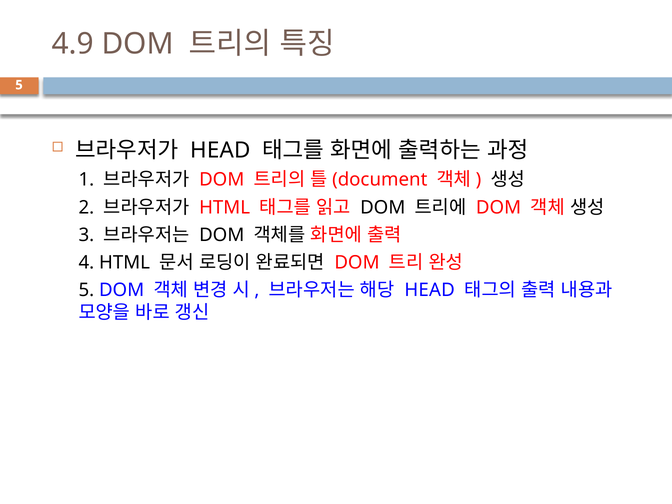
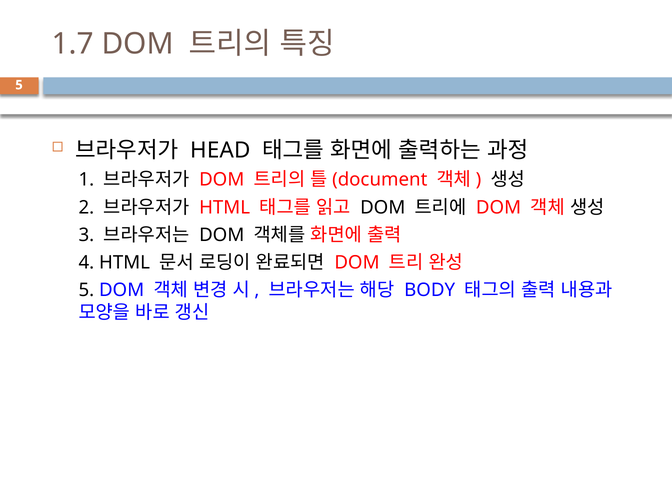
4.9: 4.9 -> 1.7
HEAD at (430, 290): HEAD -> BODY
